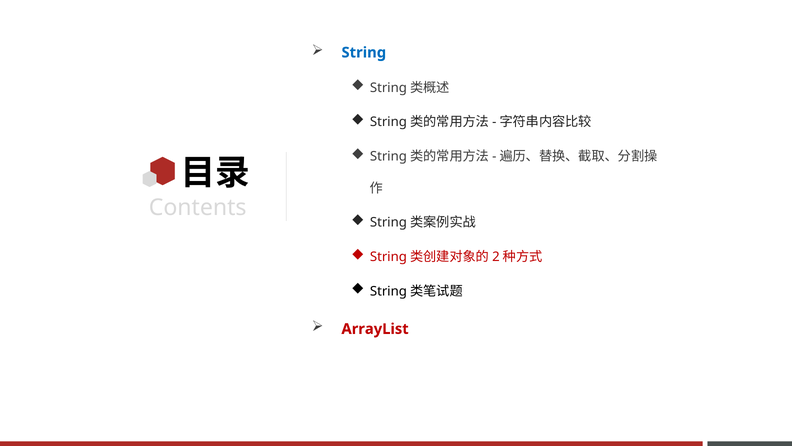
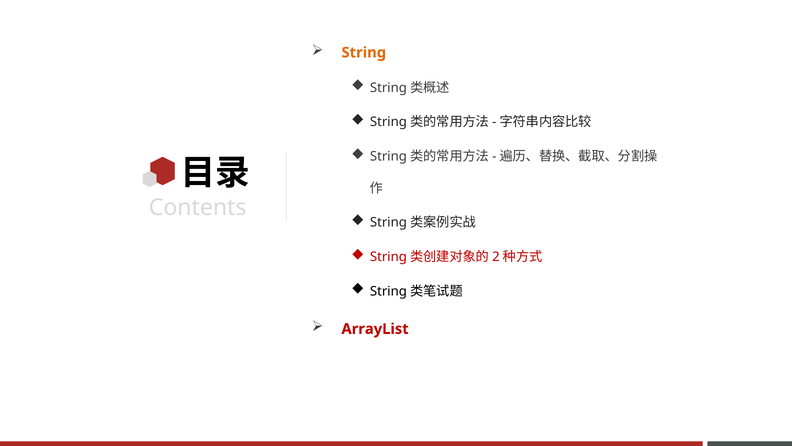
String colour: blue -> orange
